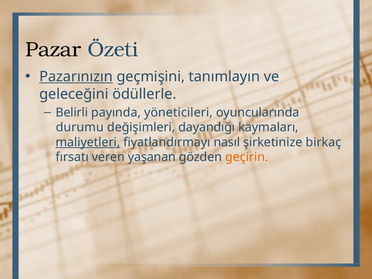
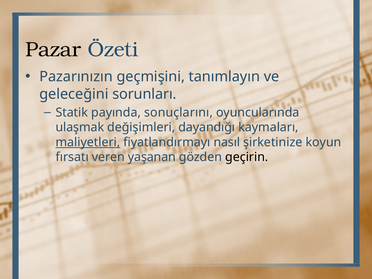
Pazarınızın underline: present -> none
ödüllerle: ödüllerle -> sorunları
Belirli: Belirli -> Statik
yöneticileri: yöneticileri -> sonuçlarını
durumu: durumu -> ulaşmak
birkaç: birkaç -> koyun
geçirin colour: orange -> black
